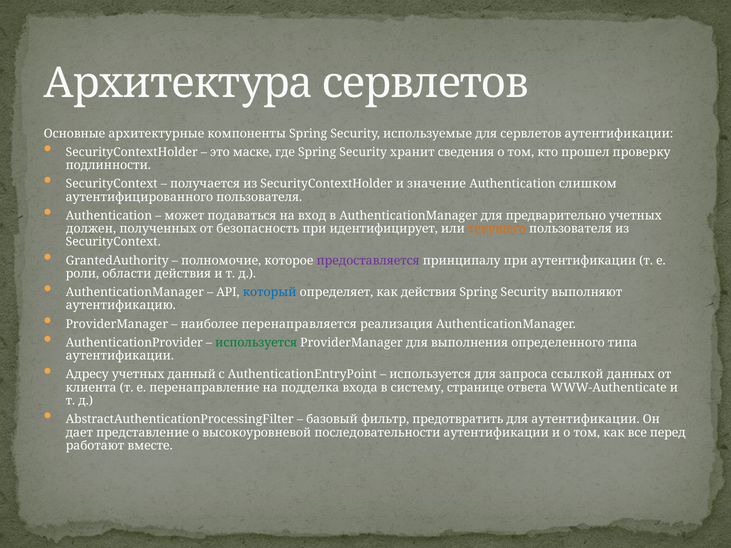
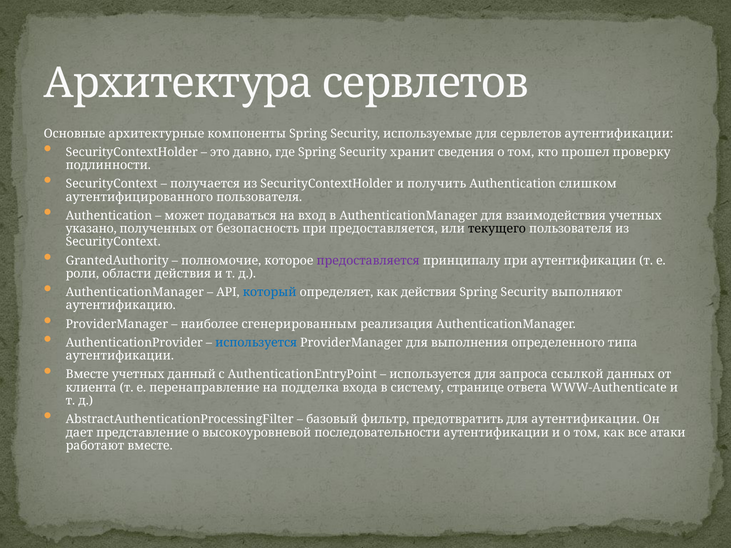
маске: маске -> давно
значение: значение -> получить
предварительно: предварительно -> взаимодействия
должен: должен -> указано
при идентифицирует: идентифицирует -> предоставляется
текущего colour: orange -> black
перенаправляется: перенаправляется -> сгенерированным
используется at (256, 343) colour: green -> blue
Адресу at (87, 375): Адресу -> Вместе
перед: перед -> атаки
